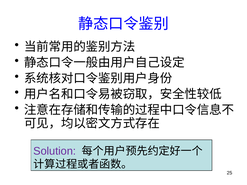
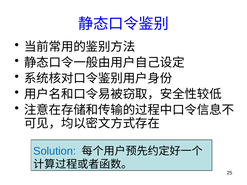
Solution colour: purple -> blue
